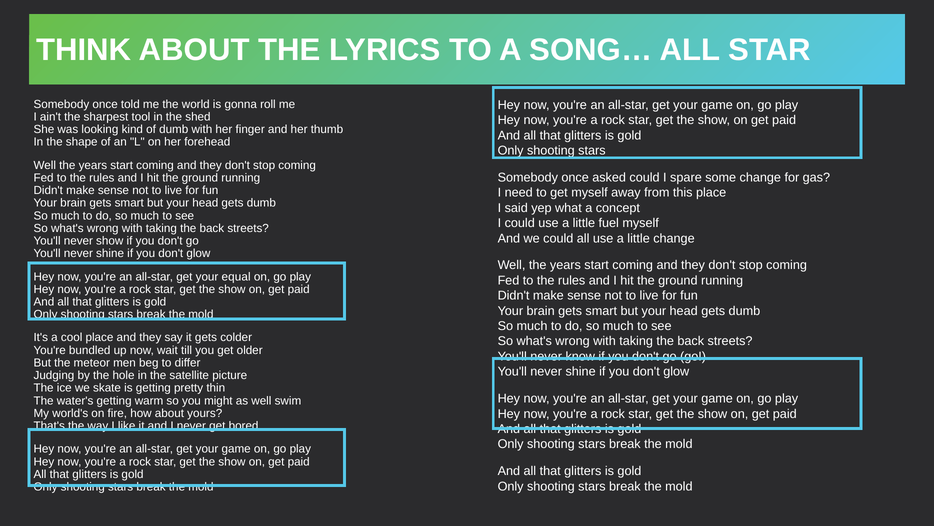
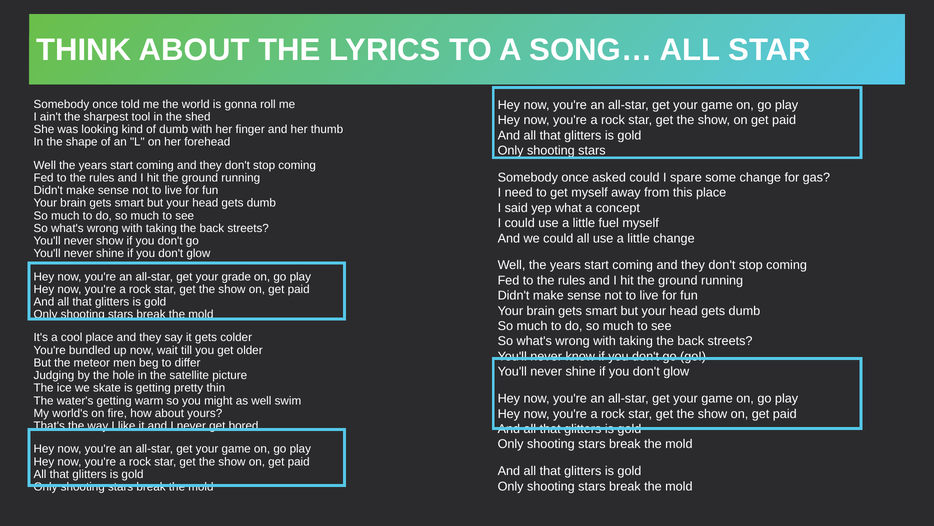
equal: equal -> grade
